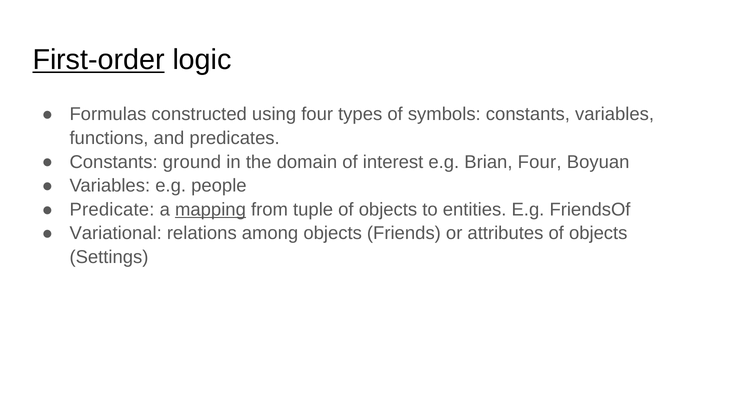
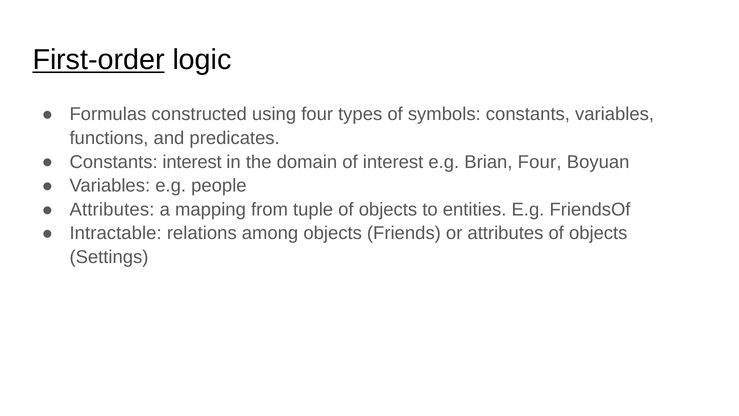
Constants ground: ground -> interest
Predicate at (112, 209): Predicate -> Attributes
mapping underline: present -> none
Variational: Variational -> Intractable
